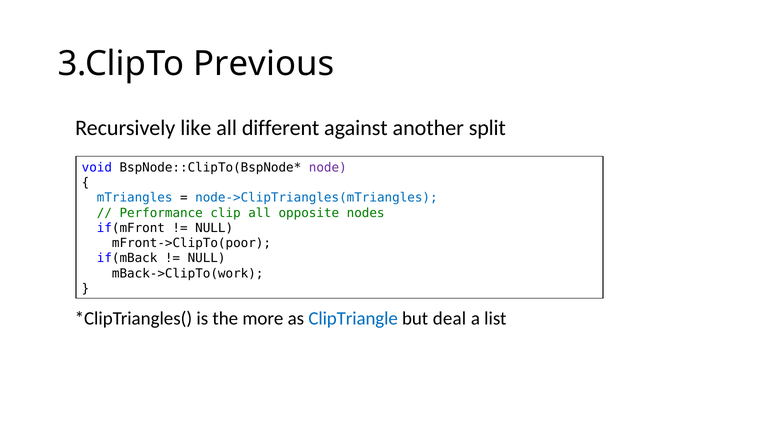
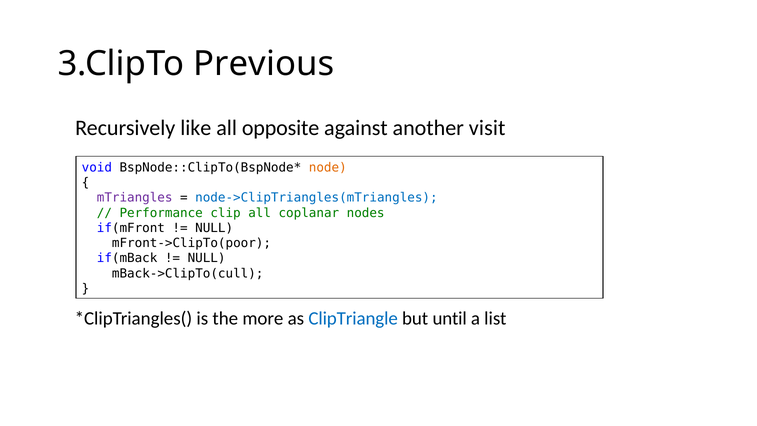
different: different -> opposite
split: split -> visit
node colour: purple -> orange
mTriangles colour: blue -> purple
opposite: opposite -> coplanar
mBack->ClipTo(work: mBack->ClipTo(work -> mBack->ClipTo(cull
deal: deal -> until
